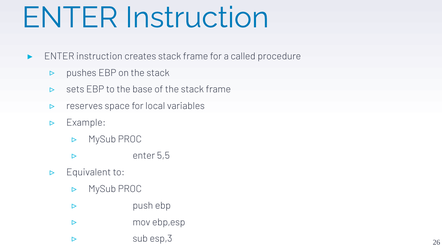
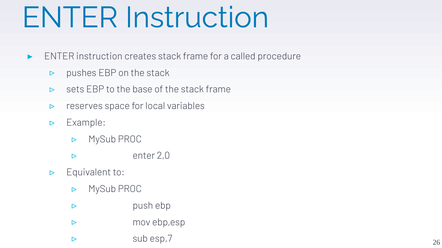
5,5: 5,5 -> 2,0
esp,3: esp,3 -> esp,7
